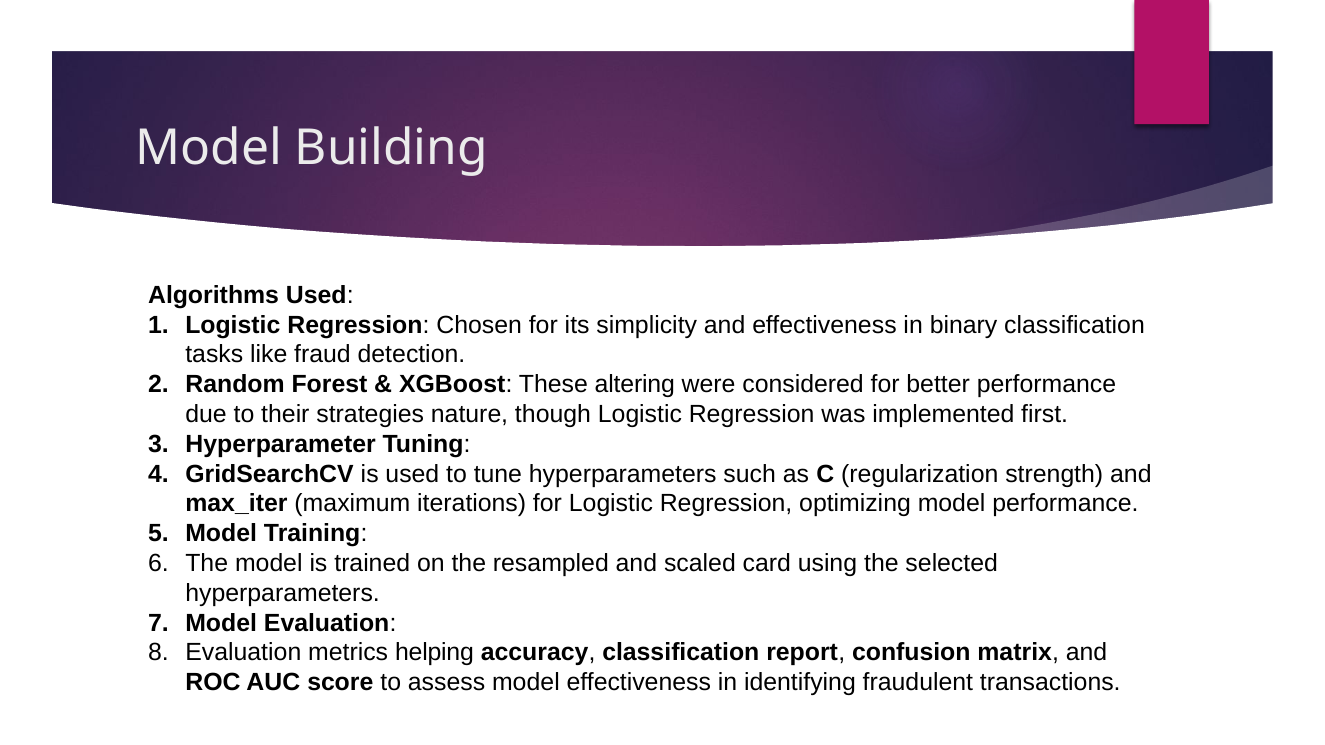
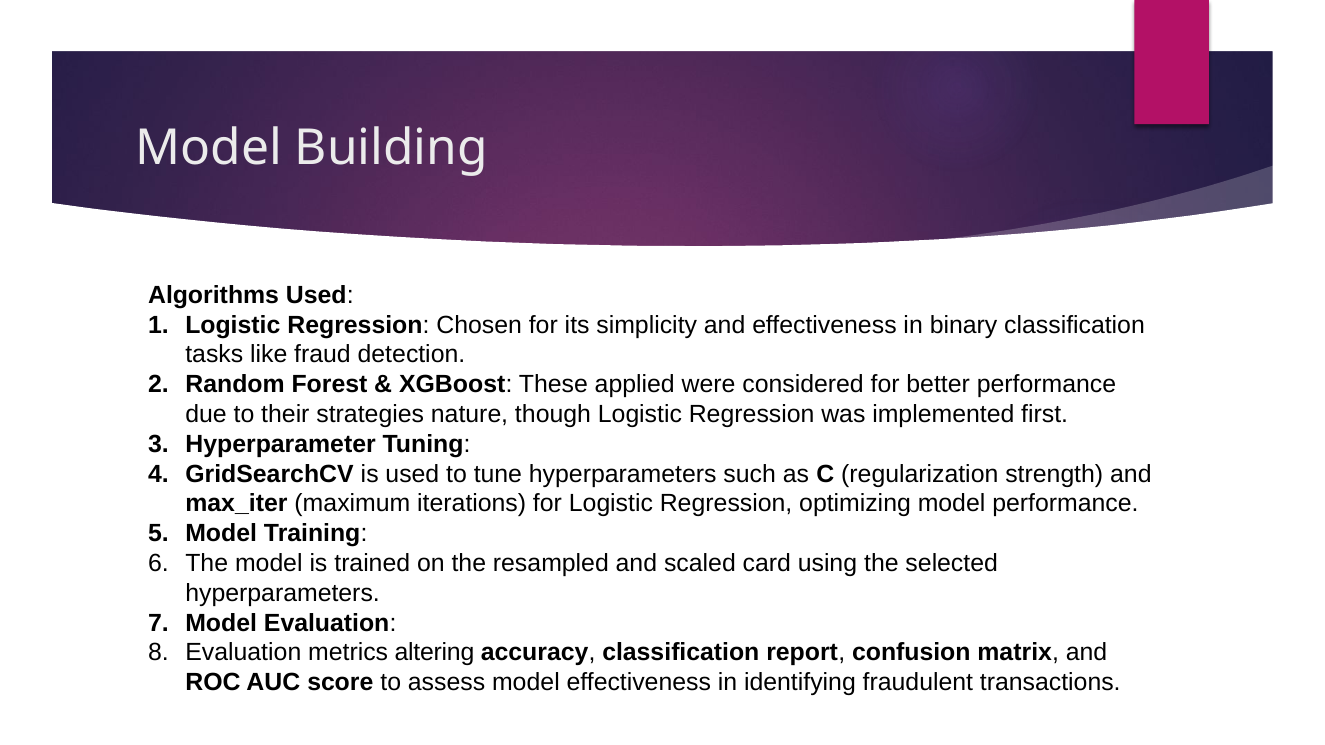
altering: altering -> applied
helping: helping -> altering
